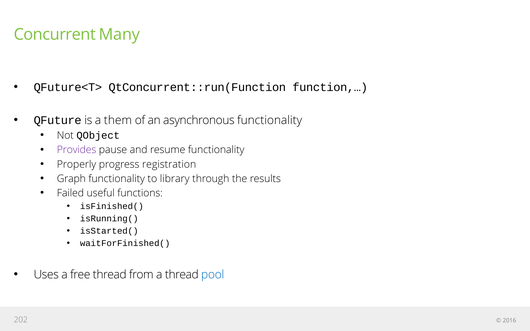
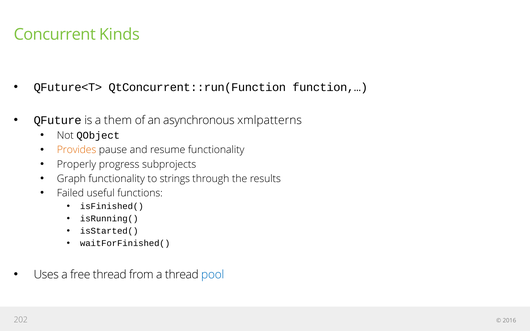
Many: Many -> Kinds
asynchronous functionality: functionality -> xmlpatterns
Provides colour: purple -> orange
registration: registration -> subprojects
library: library -> strings
